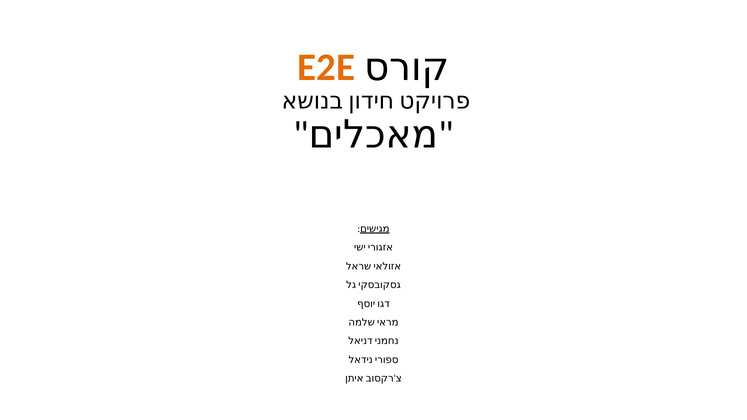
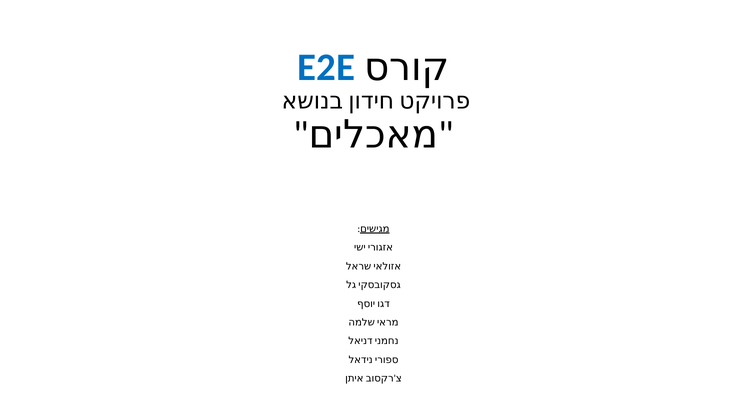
E2E colour: orange -> blue
